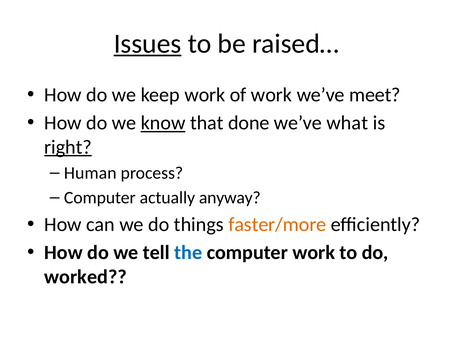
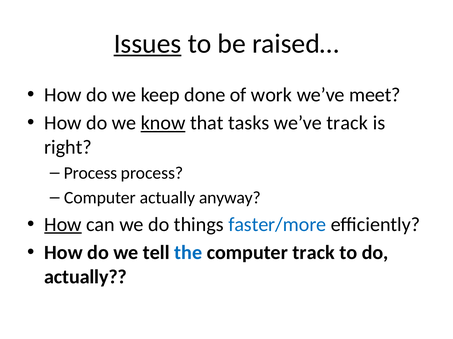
keep work: work -> done
done: done -> tasks
we’ve what: what -> track
right underline: present -> none
Human at (90, 173): Human -> Process
How at (63, 225) underline: none -> present
faster/more colour: orange -> blue
computer work: work -> track
worked at (85, 277): worked -> actually
